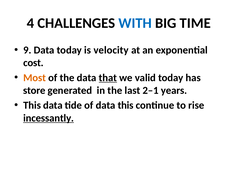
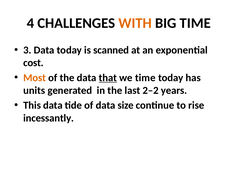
WITH colour: blue -> orange
9: 9 -> 3
velocity: velocity -> scanned
we valid: valid -> time
store: store -> units
2–1: 2–1 -> 2–2
data this: this -> size
incessantly underline: present -> none
